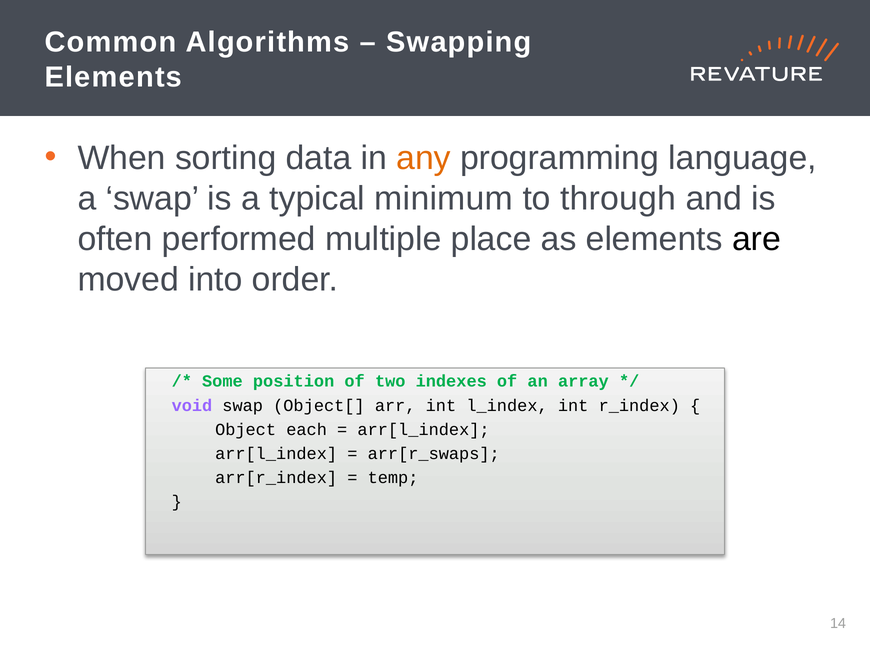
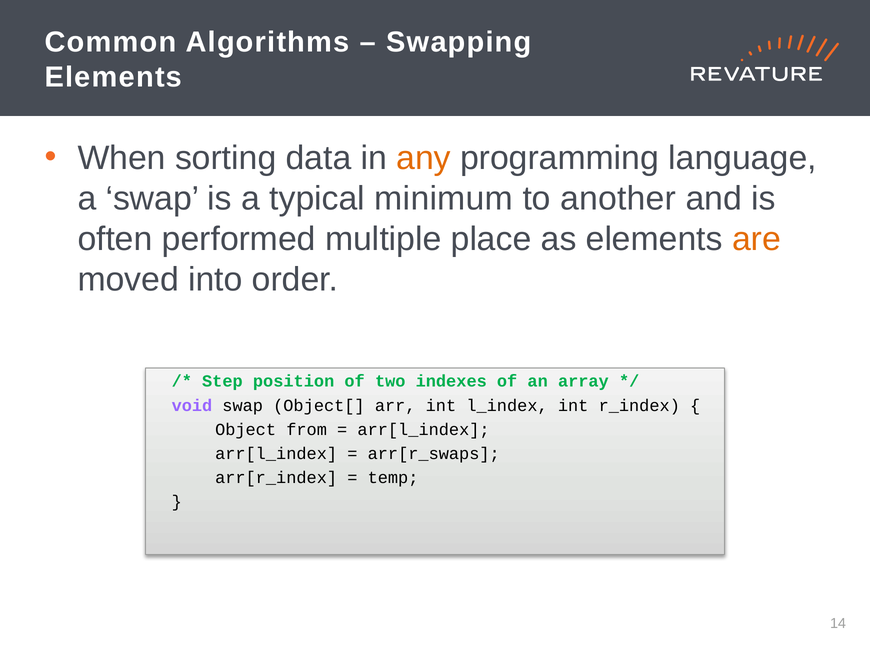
through: through -> another
are colour: black -> orange
Some: Some -> Step
each: each -> from
